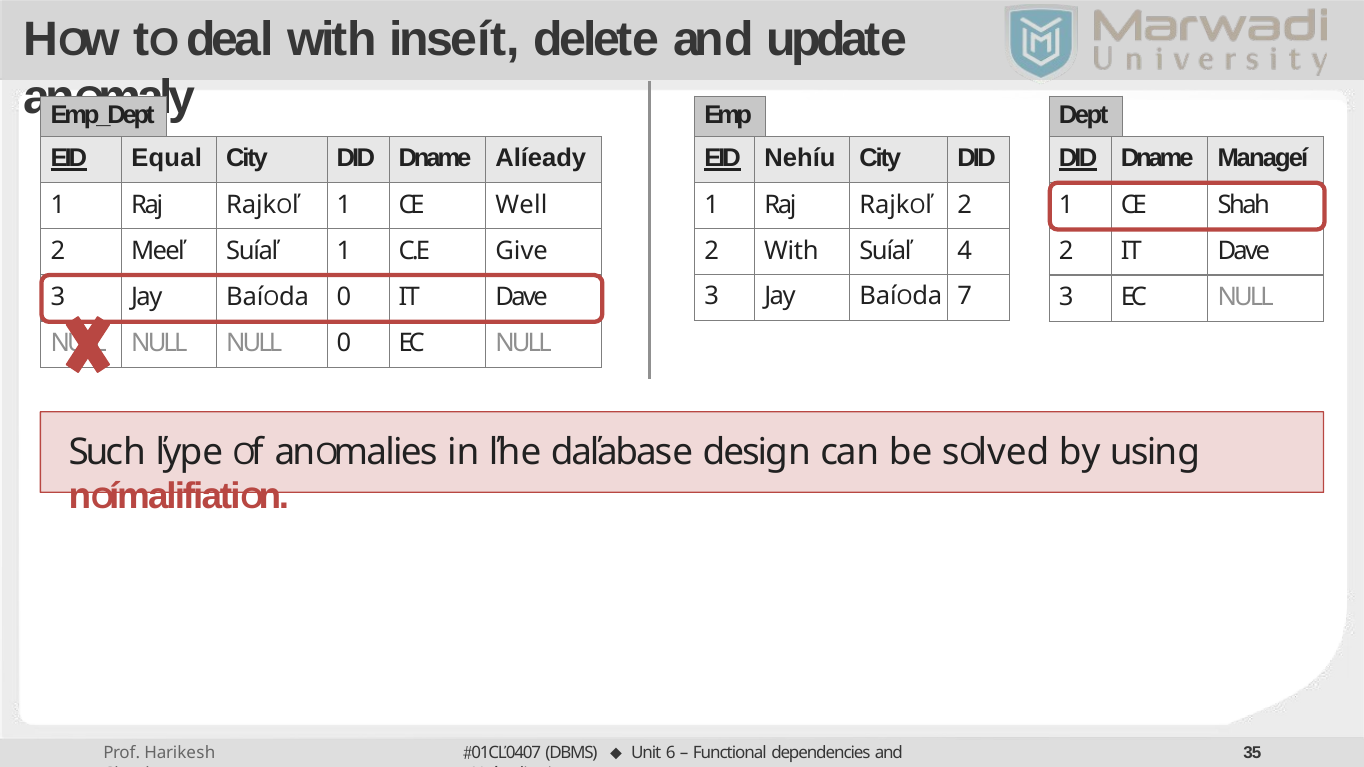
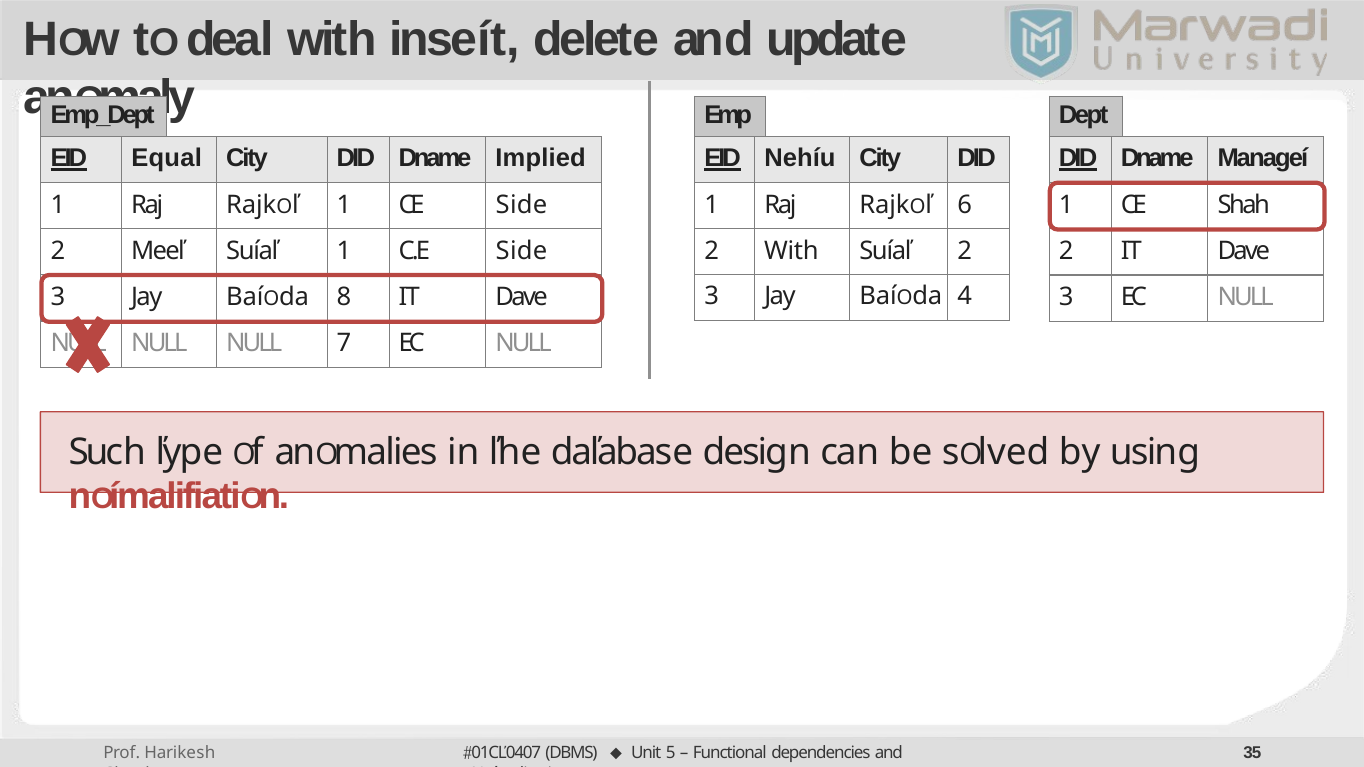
Alíeady: Alíeady -> Implied
CE Well: Well -> Side
2 at (965, 205): 2 -> 6
C.E Give: Give -> Side
Suíaľ 4: 4 -> 2
7: 7 -> 4
0 at (344, 297): 0 -> 8
NULL 0: 0 -> 7
6: 6 -> 5
